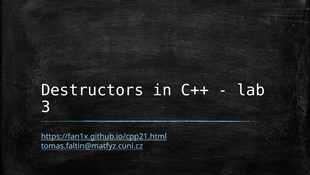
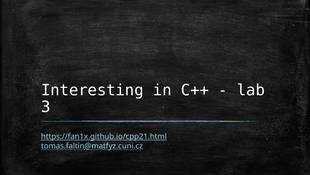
Destructors: Destructors -> Interesting
